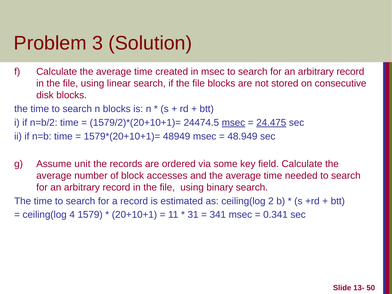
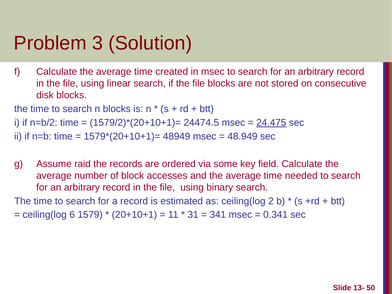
msec at (233, 123) underline: present -> none
unit: unit -> raid
4: 4 -> 6
